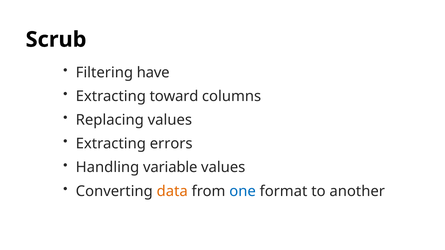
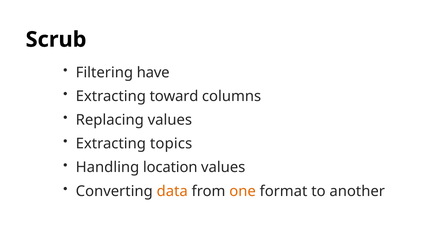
errors: errors -> topics
variable: variable -> location
one colour: blue -> orange
